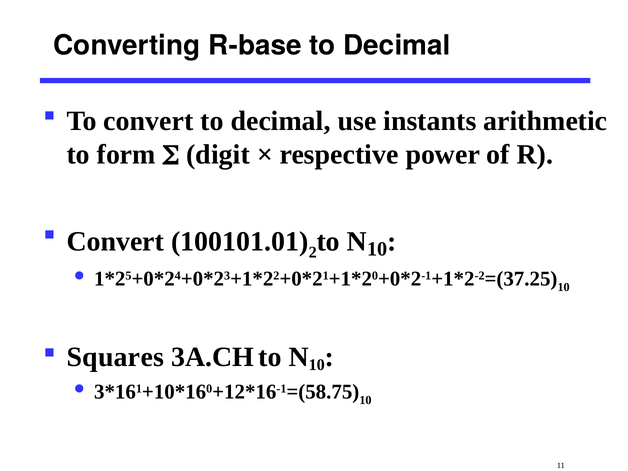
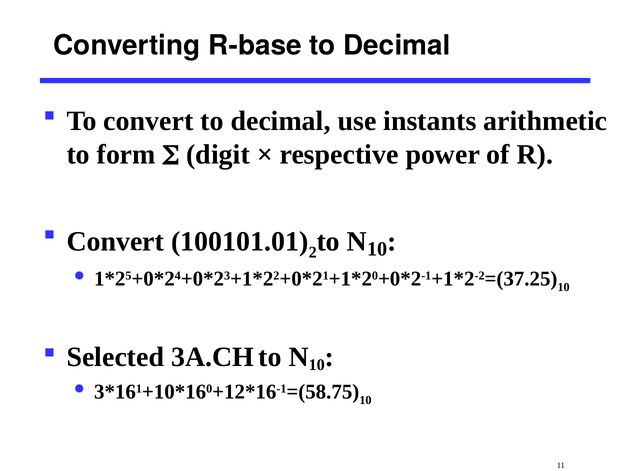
Squares: Squares -> Selected
